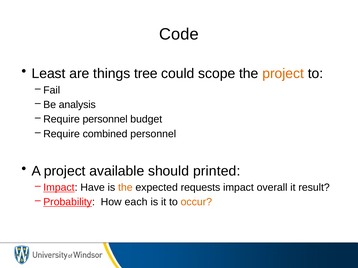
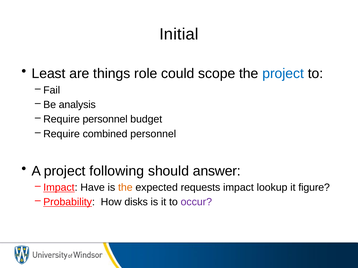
Code: Code -> Initial
tree: tree -> role
project at (283, 74) colour: orange -> blue
available: available -> following
printed: printed -> answer
overall: overall -> lookup
result: result -> figure
each: each -> disks
occur colour: orange -> purple
